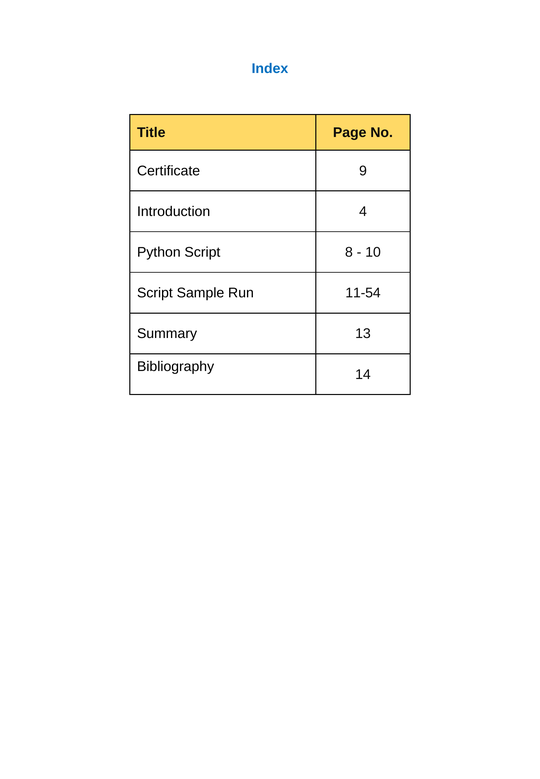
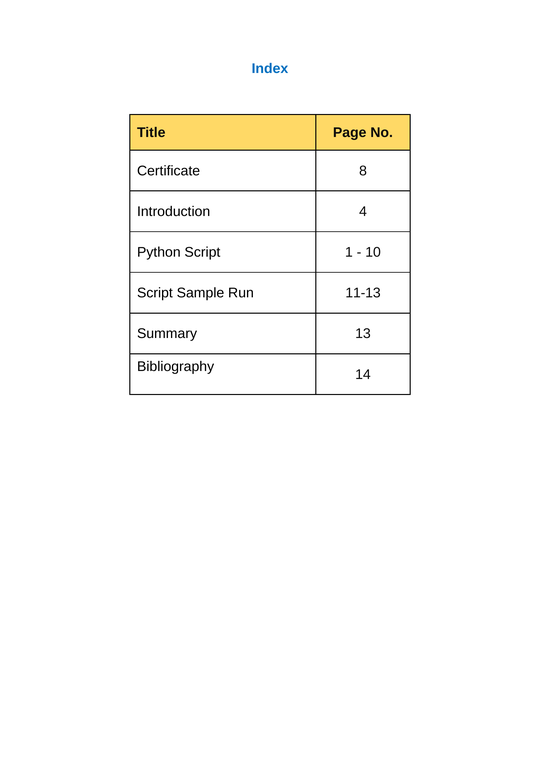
9: 9 -> 8
8: 8 -> 1
11-54: 11-54 -> 11-13
